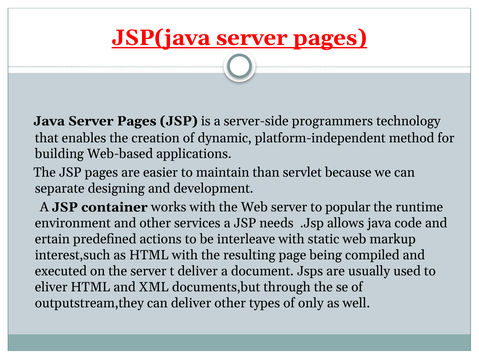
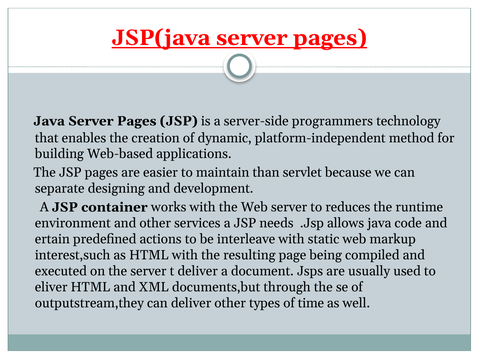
popular: popular -> reduces
only: only -> time
